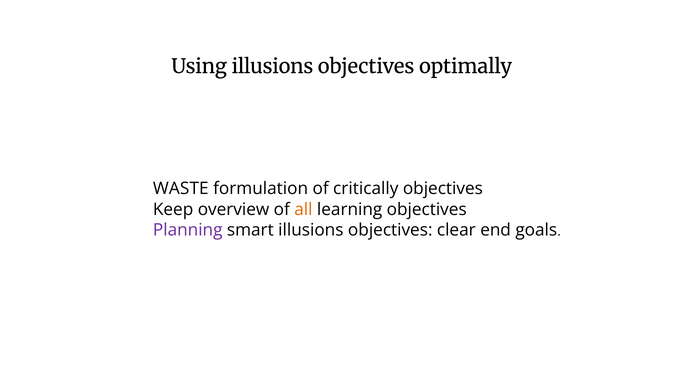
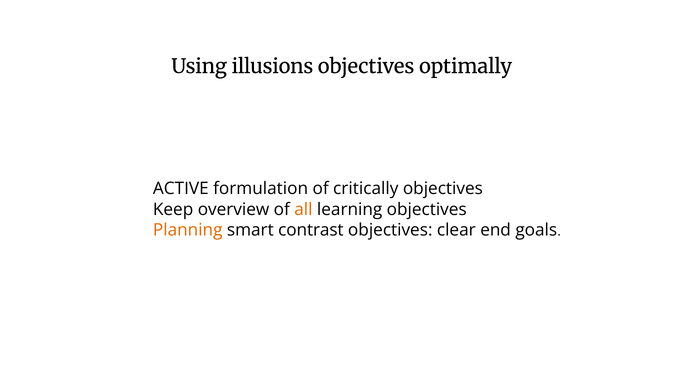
WASTE: WASTE -> ACTIVE
Planning colour: purple -> orange
smart illusions: illusions -> contrast
